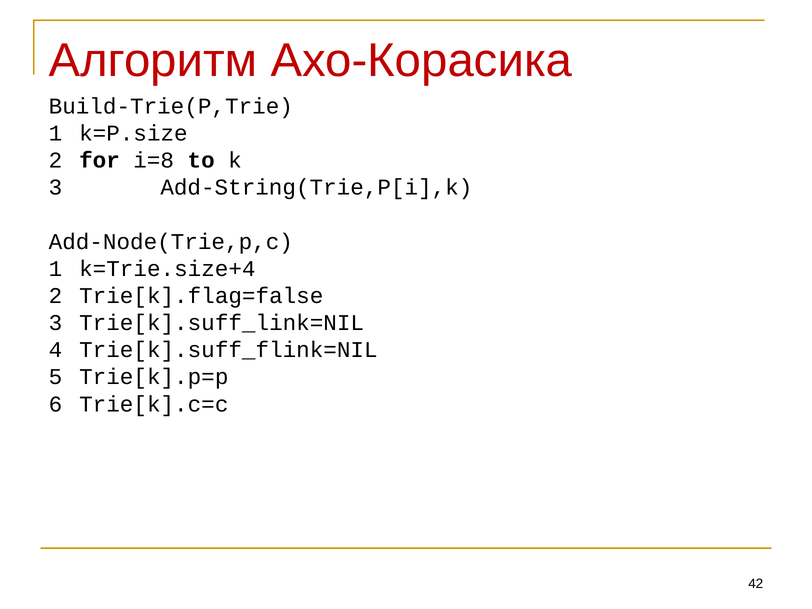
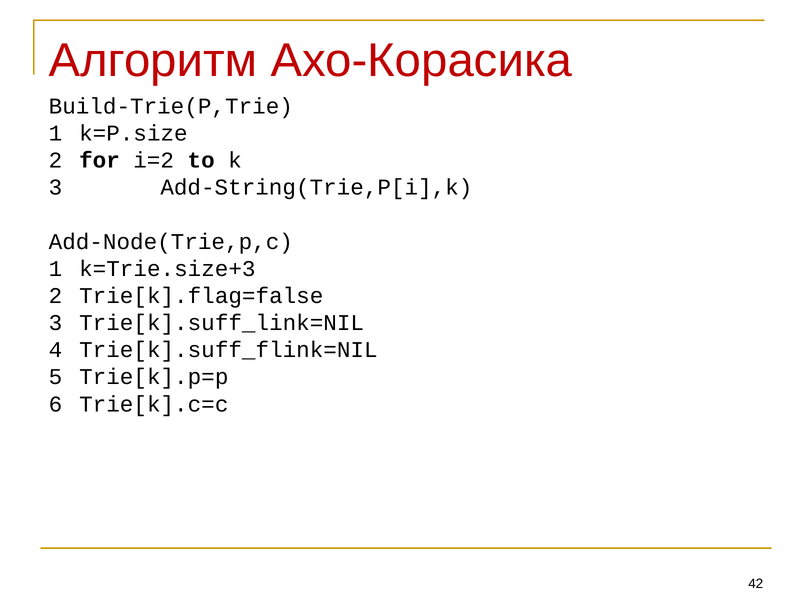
i=8: i=8 -> i=2
k=Trie.size+4: k=Trie.size+4 -> k=Trie.size+3
